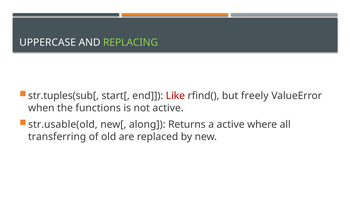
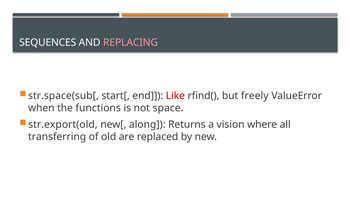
UPPERCASE: UPPERCASE -> SEQUENCES
REPLACING colour: light green -> pink
str.tuples(sub[: str.tuples(sub[ -> str.space(sub[
not active: active -> space
str.usable(old: str.usable(old -> str.export(old
a active: active -> vision
